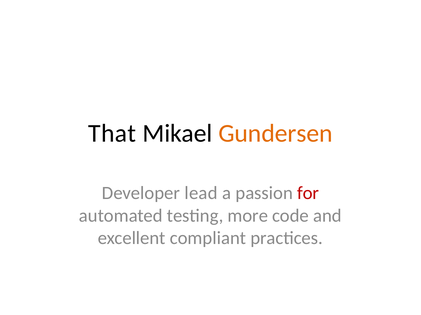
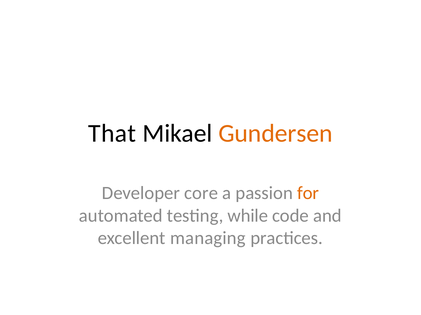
lead: lead -> core
for colour: red -> orange
more: more -> while
compliant: compliant -> managing
